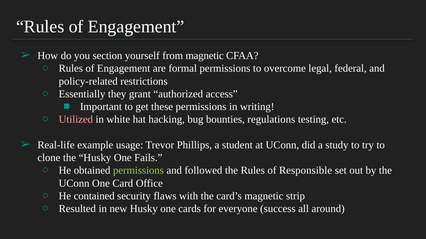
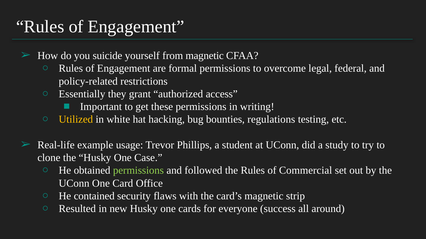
section: section -> suicide
Utilized colour: pink -> yellow
Fails: Fails -> Case
Responsible: Responsible -> Commercial
